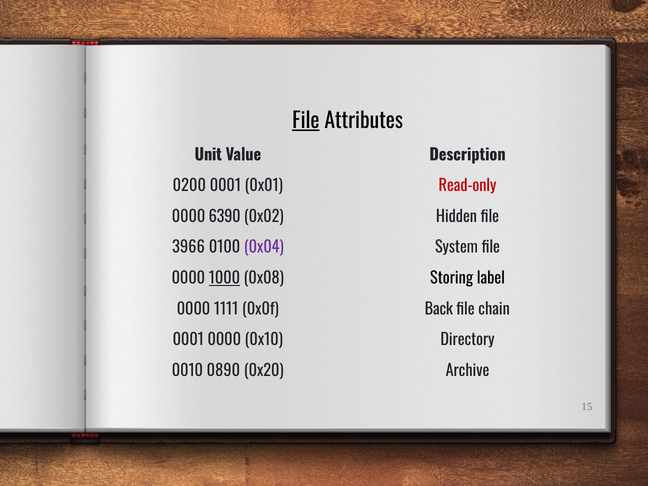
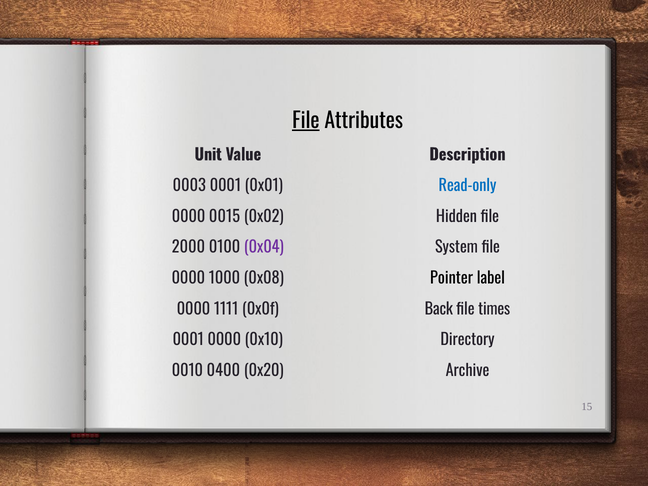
0200: 0200 -> 0003
Read-only colour: red -> blue
6390: 6390 -> 0015
3966: 3966 -> 2000
1000 underline: present -> none
Storing: Storing -> Pointer
chain: chain -> times
0890: 0890 -> 0400
